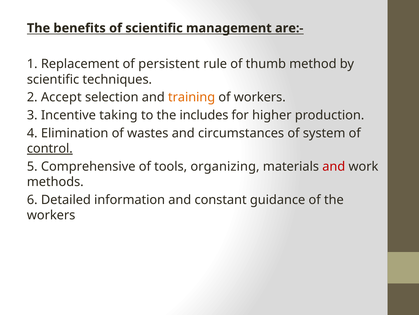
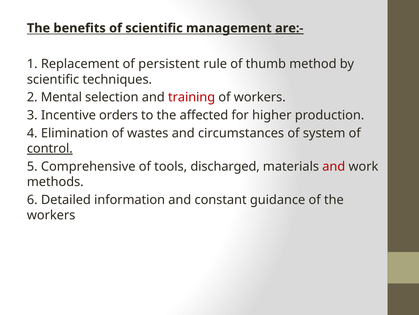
are:- underline: none -> present
Accept: Accept -> Mental
training colour: orange -> red
taking: taking -> orders
includes: includes -> affected
organizing: organizing -> discharged
